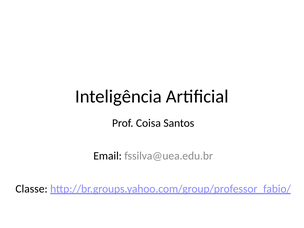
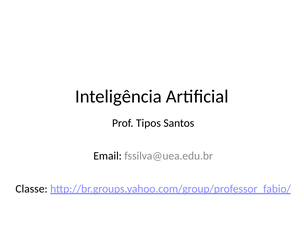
Coisa: Coisa -> Tipos
